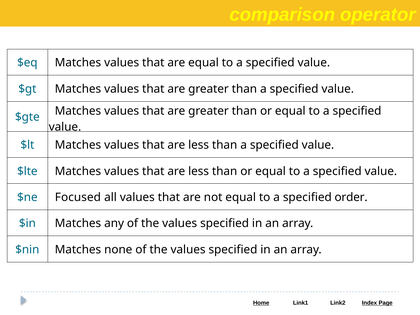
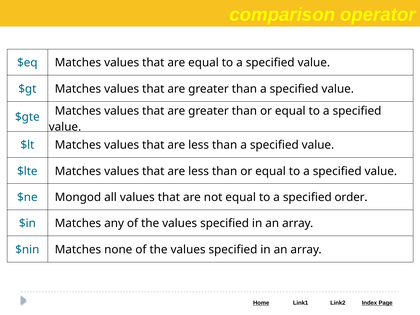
Focused: Focused -> Mongod
